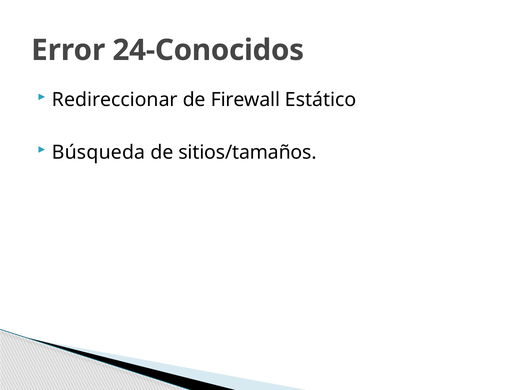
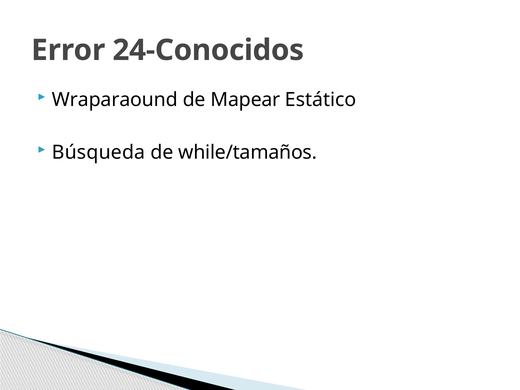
Redireccionar: Redireccionar -> Wraparaound
Firewall: Firewall -> Mapear
sitios/tamaños: sitios/tamaños -> while/tamaños
